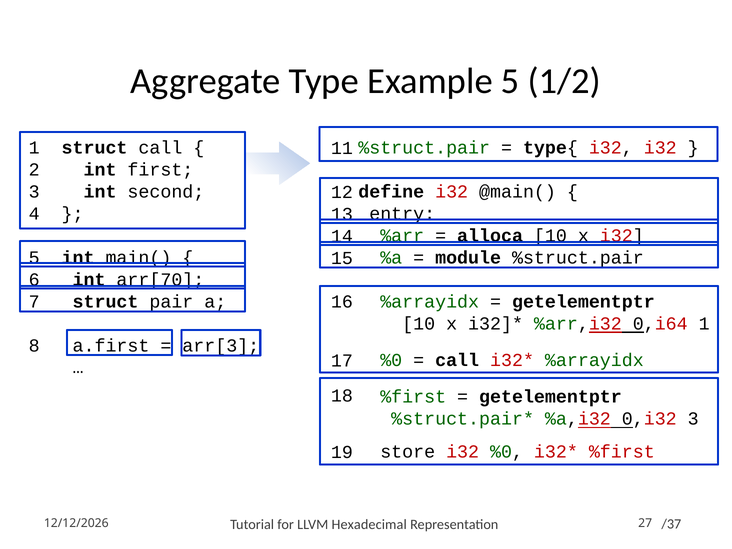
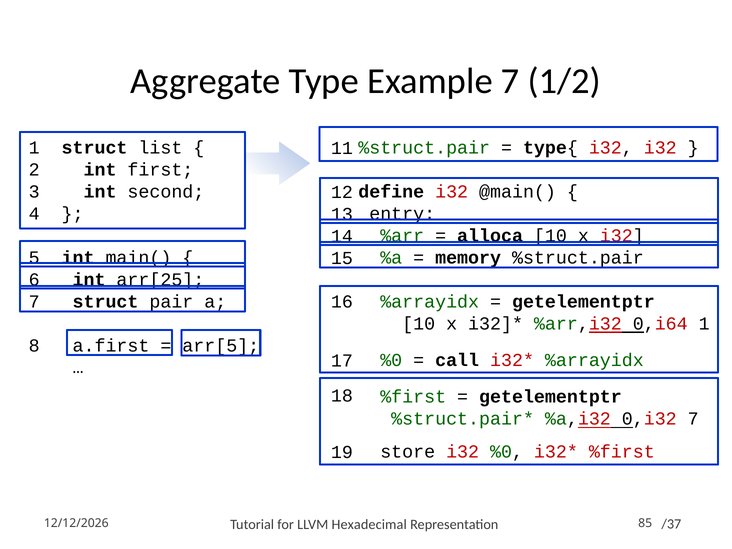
Example 5: 5 -> 7
struct call: call -> list
module: module -> memory
arr[70: arr[70 -> arr[25
arr[3: arr[3 -> arr[5
0,i32 3: 3 -> 7
27: 27 -> 85
